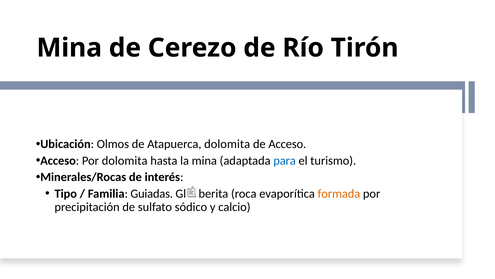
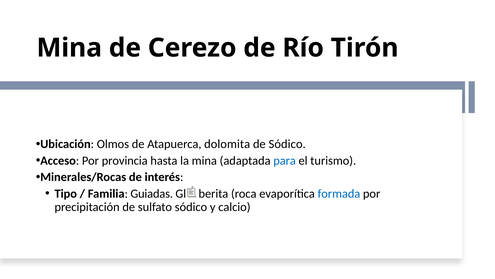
de Acceso: Acceso -> Sódico
Por dolomita: dolomita -> provincia
formada colour: orange -> blue
